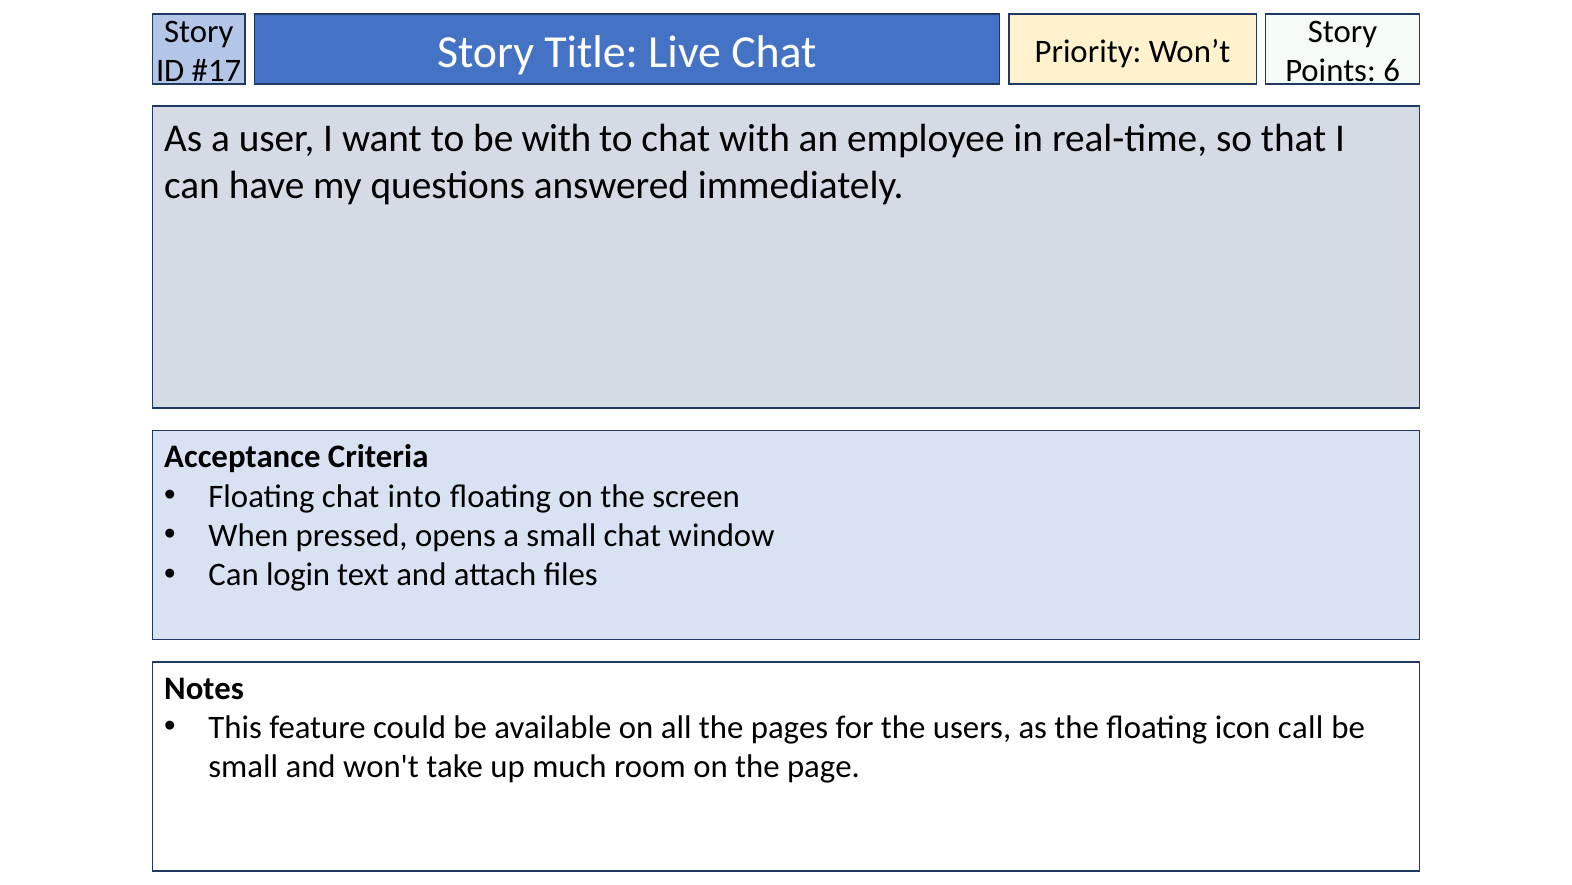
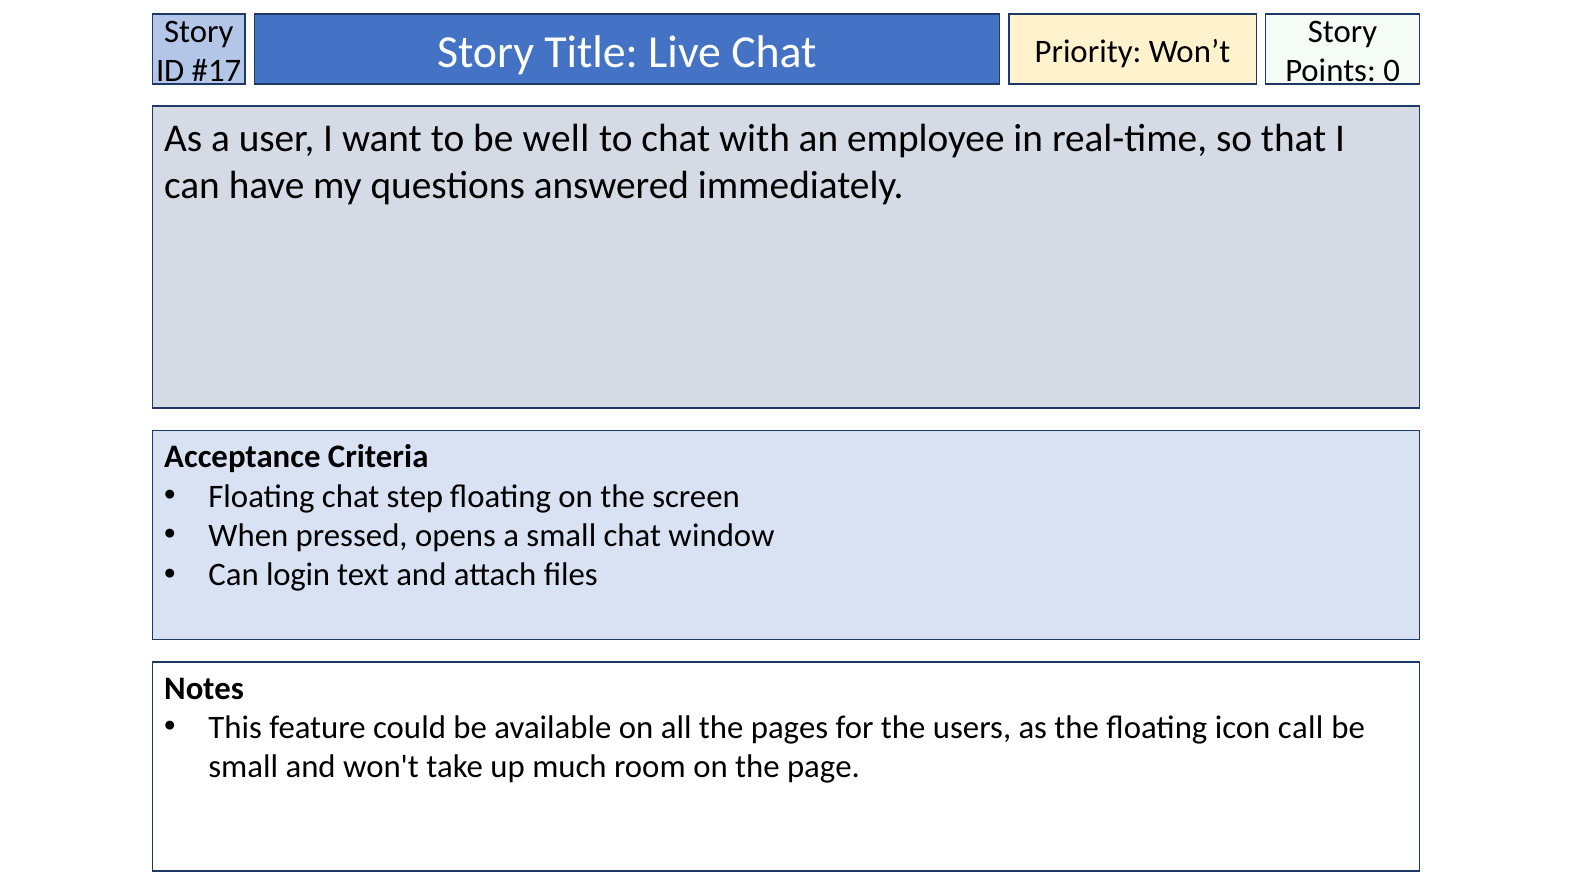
6: 6 -> 0
be with: with -> well
into: into -> step
